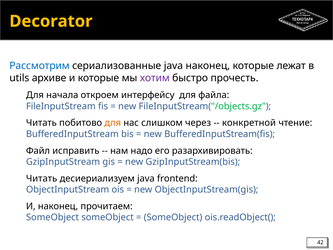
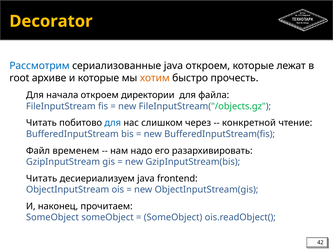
java наконец: наконец -> откроем
utils: utils -> root
хотим colour: purple -> orange
интерфейсу: интерфейсу -> директории
для at (113, 123) colour: orange -> blue
исправить: исправить -> временем
